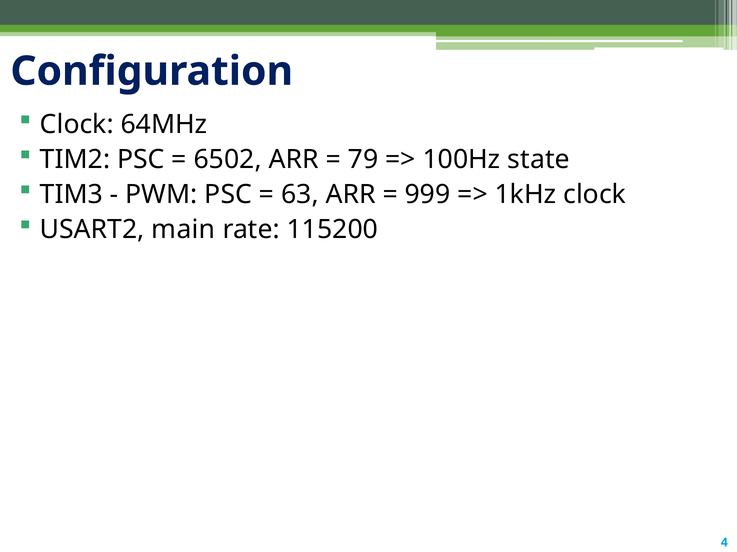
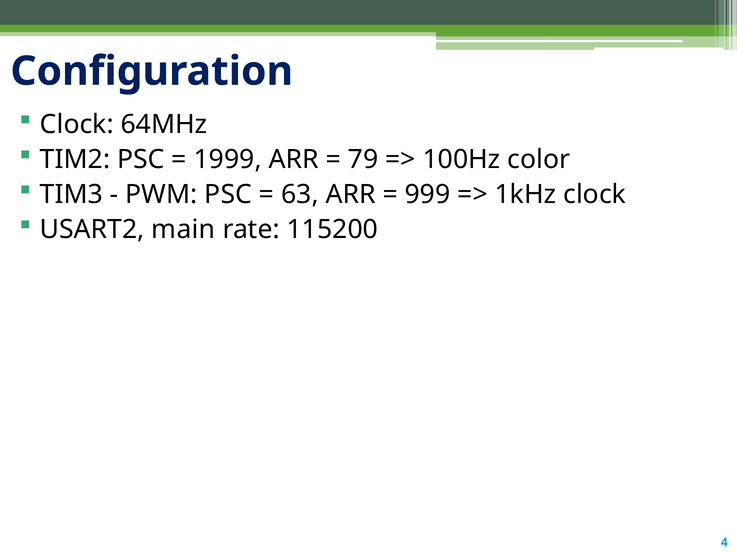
6502: 6502 -> 1999
state: state -> color
